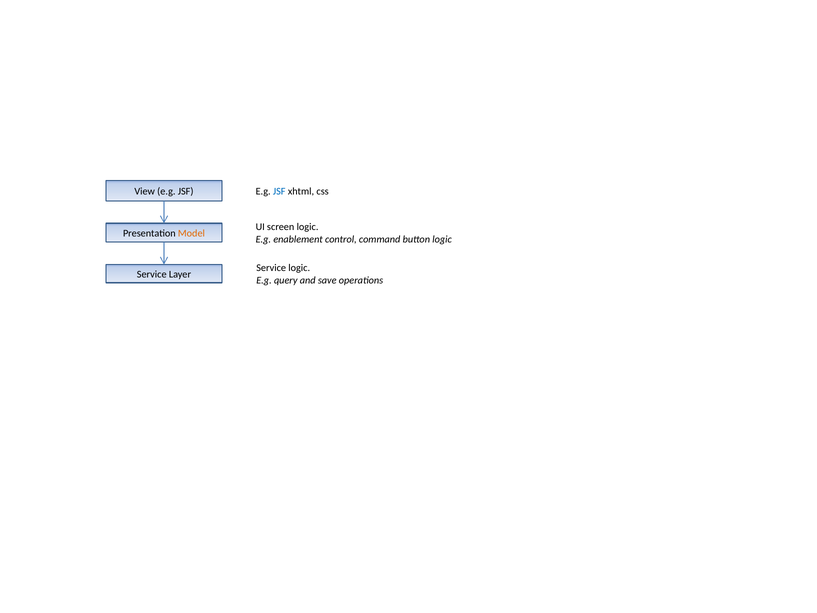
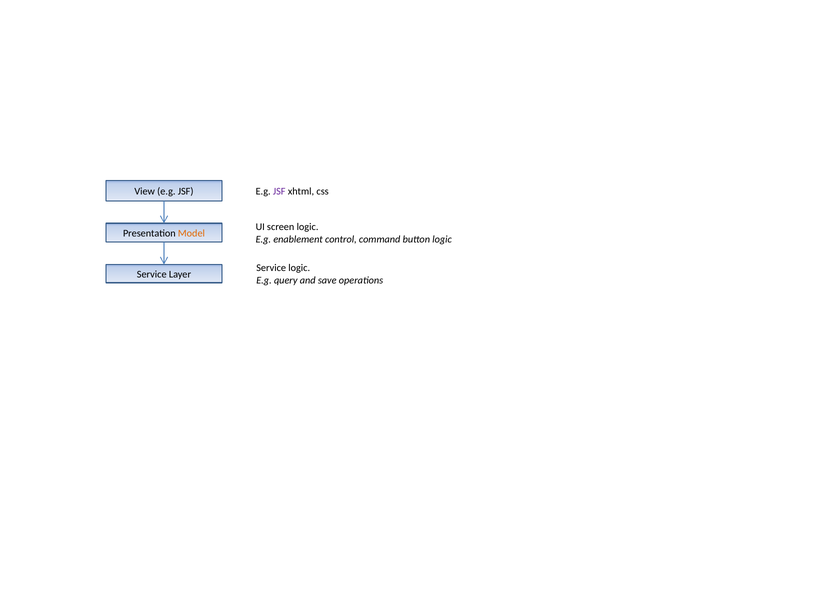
JSF at (279, 191) colour: blue -> purple
